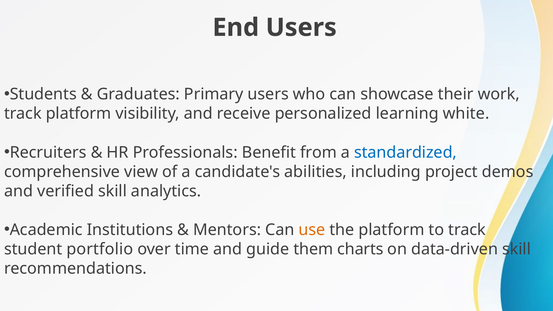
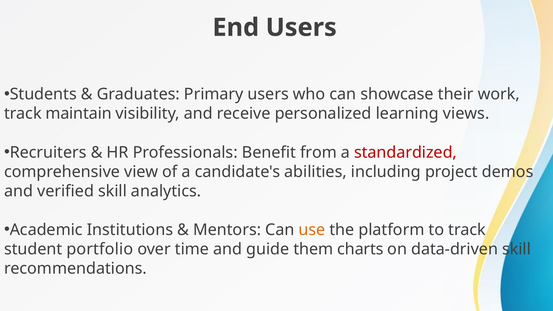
track platform: platform -> maintain
white: white -> views
standardized colour: blue -> red
